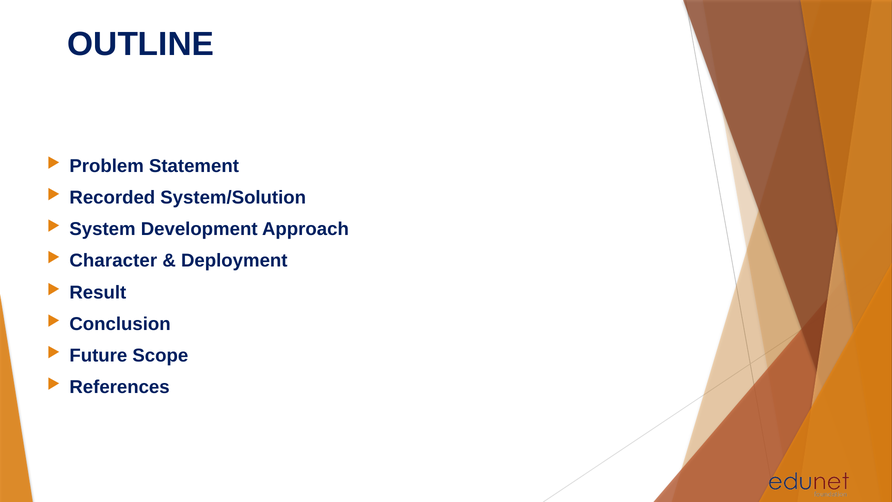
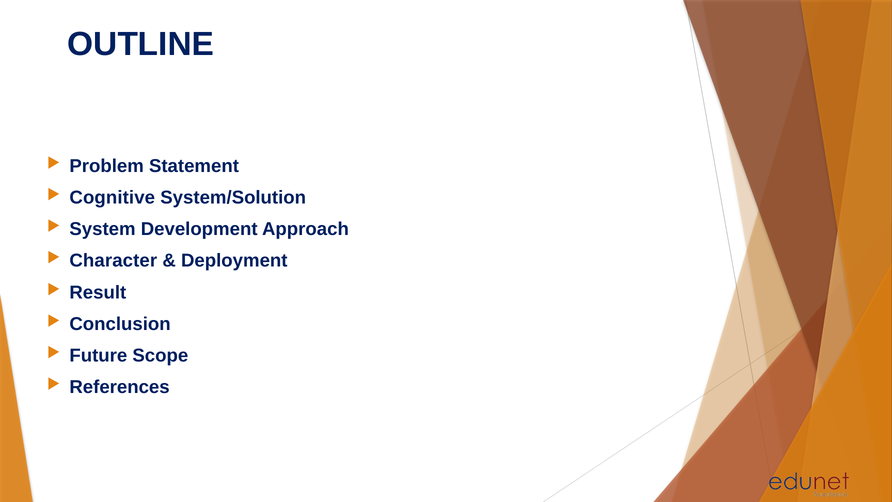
Recorded: Recorded -> Cognitive
